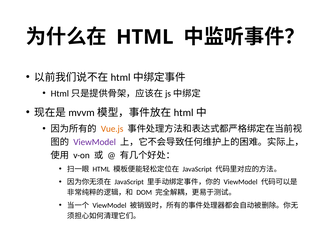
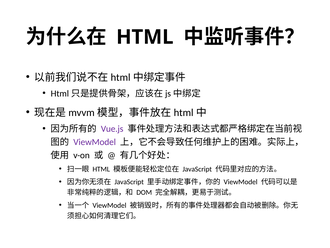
Vue.js colour: orange -> purple
